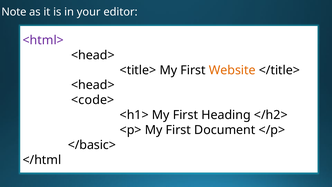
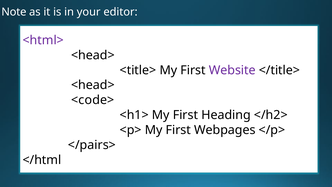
Website colour: orange -> purple
Document: Document -> Webpages
</basic>: </basic> -> </pairs>
